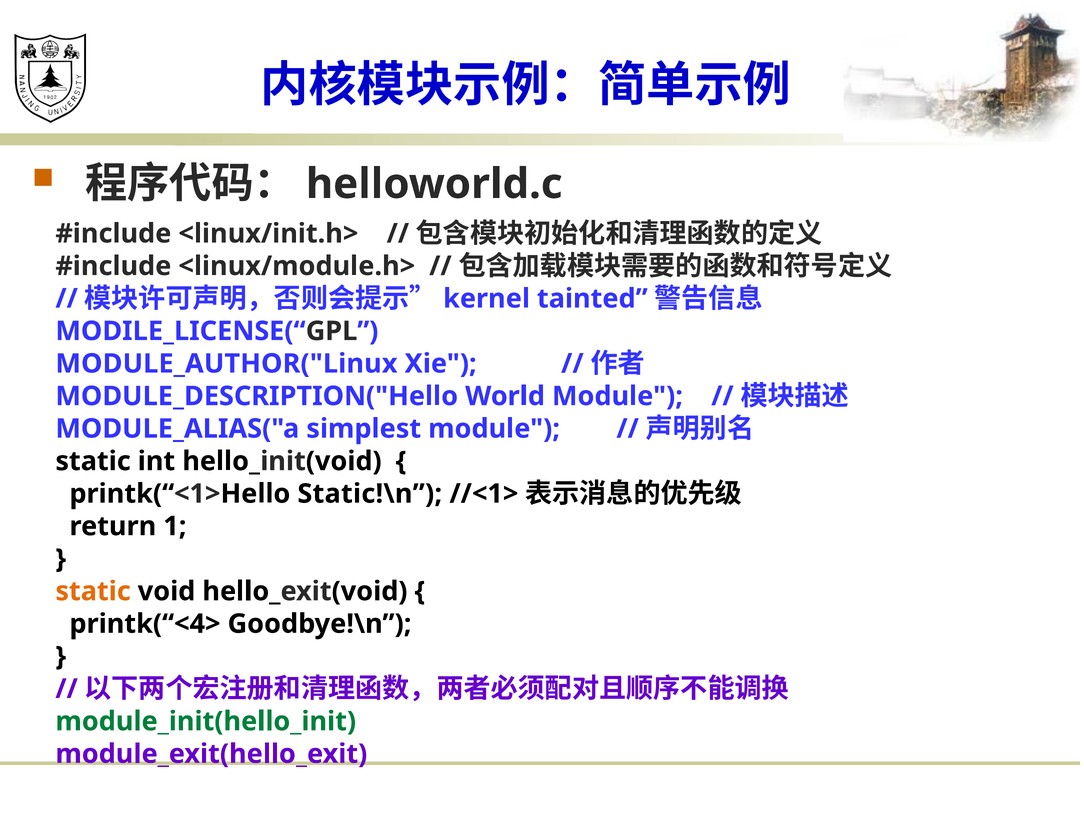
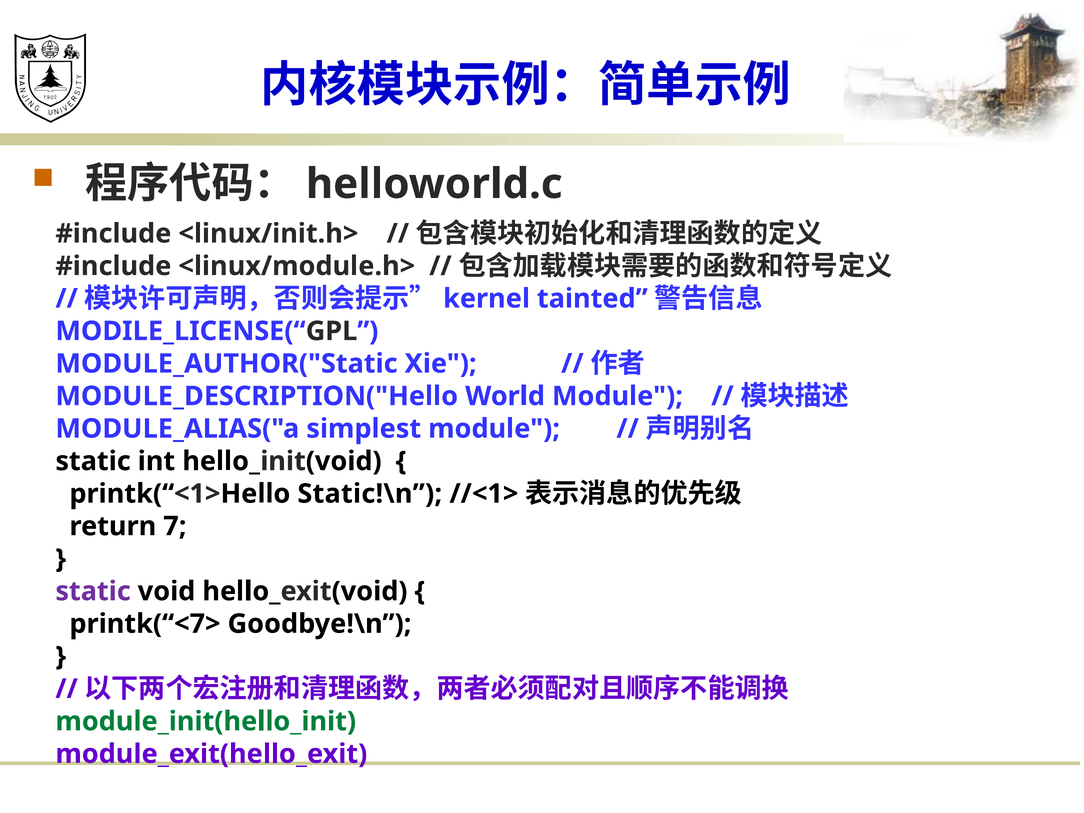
MODULE_AUTHOR("Linux: MODULE_AUTHOR("Linux -> MODULE_AUTHOR("Static
1: 1 -> 7
static at (93, 591) colour: orange -> purple
printk(“<4>: printk(“<4> -> printk(“<7>
